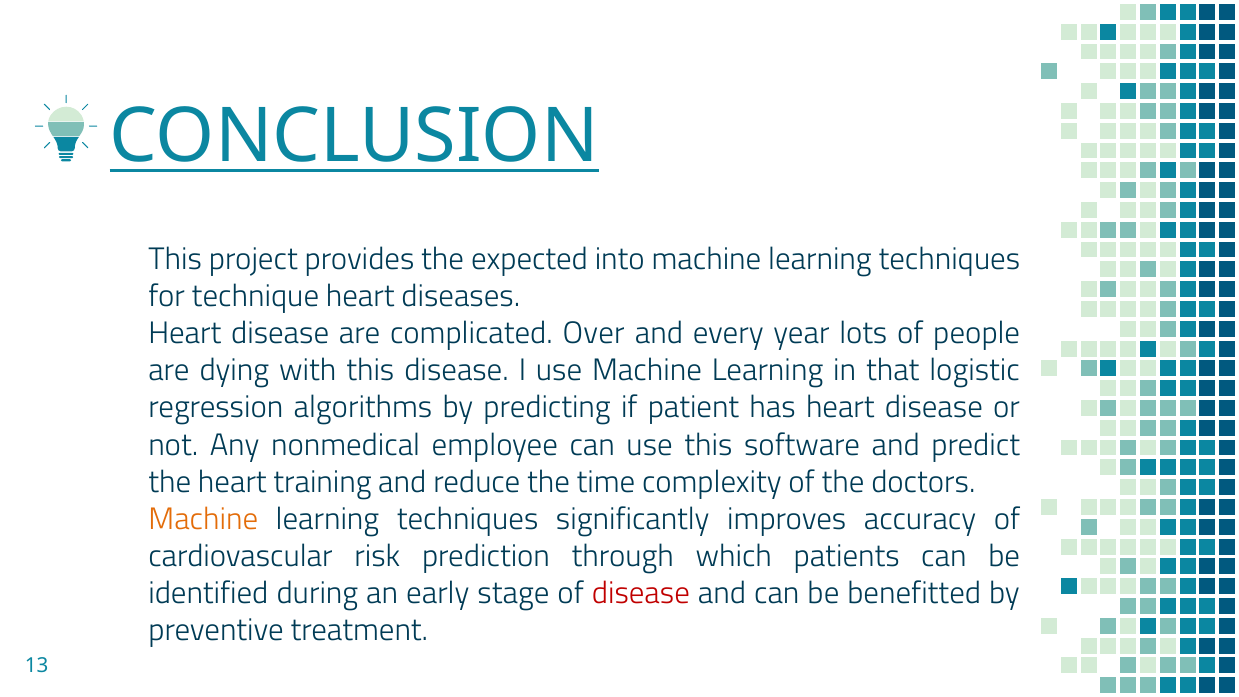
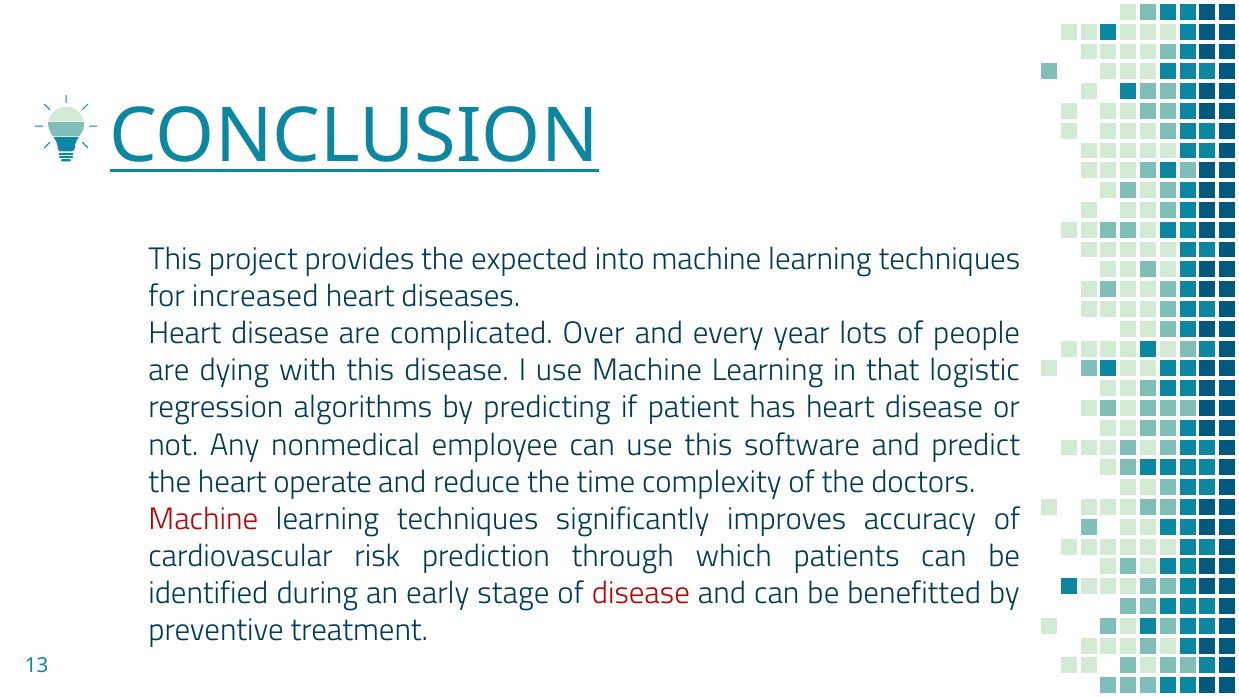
technique: technique -> increased
training: training -> operate
Machine at (203, 519) colour: orange -> red
